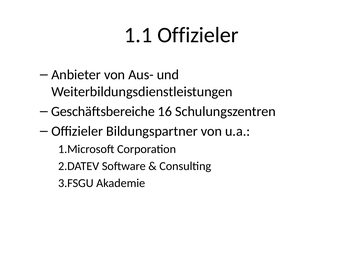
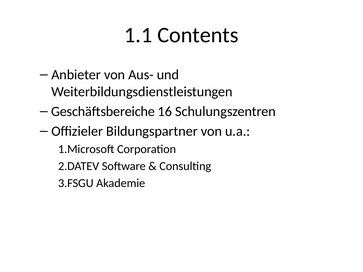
1.1 Offizieler: Offizieler -> Contents
